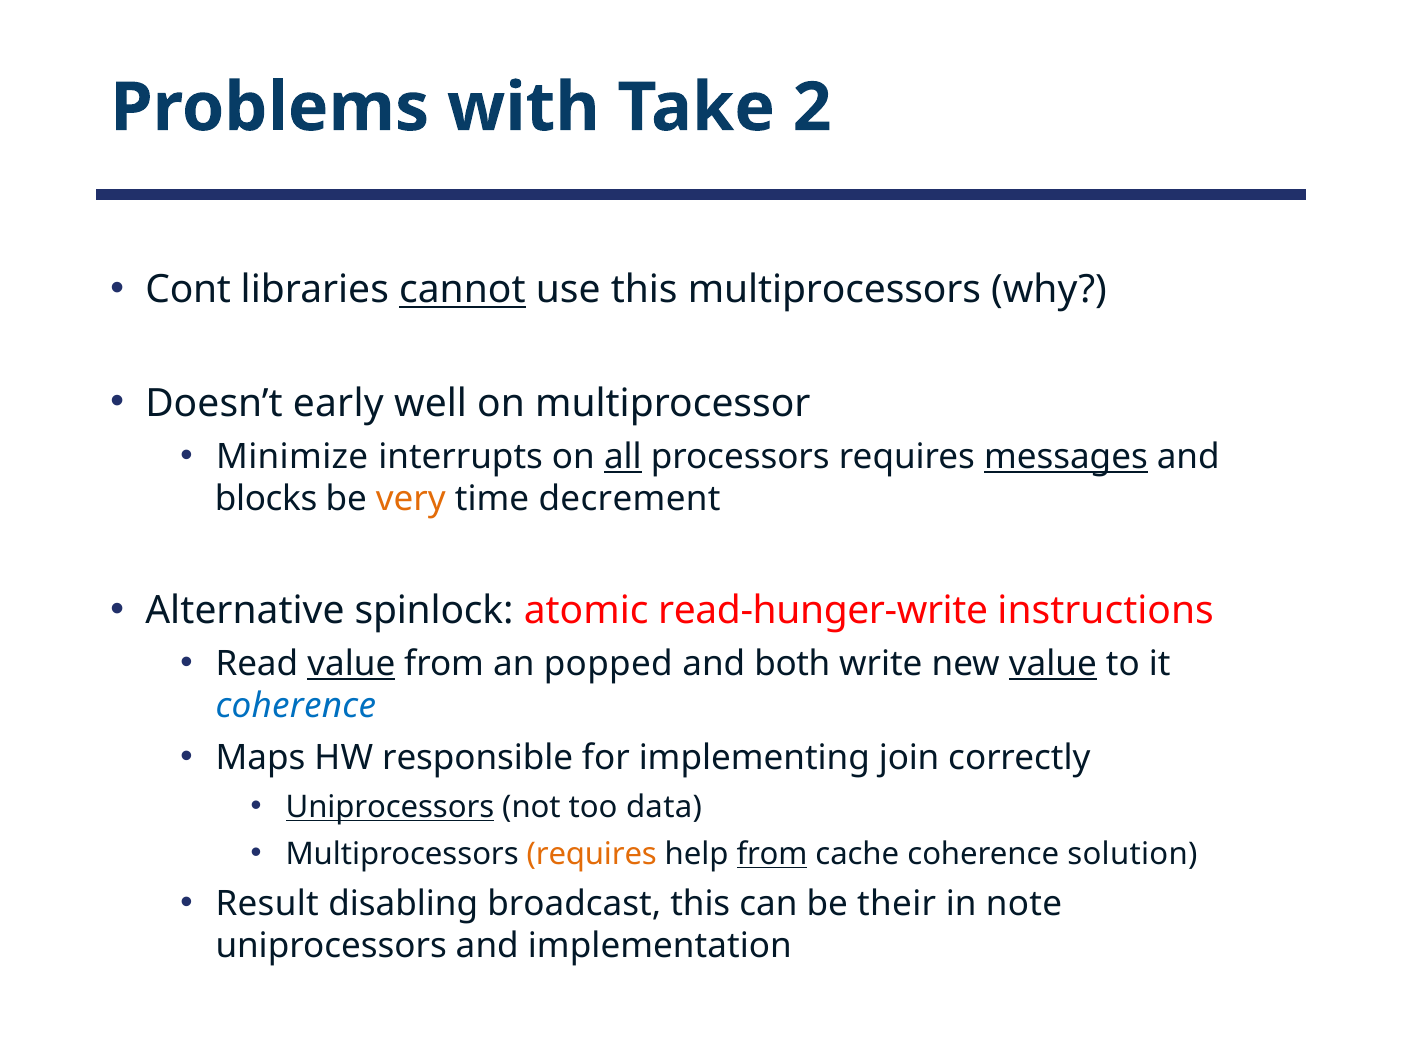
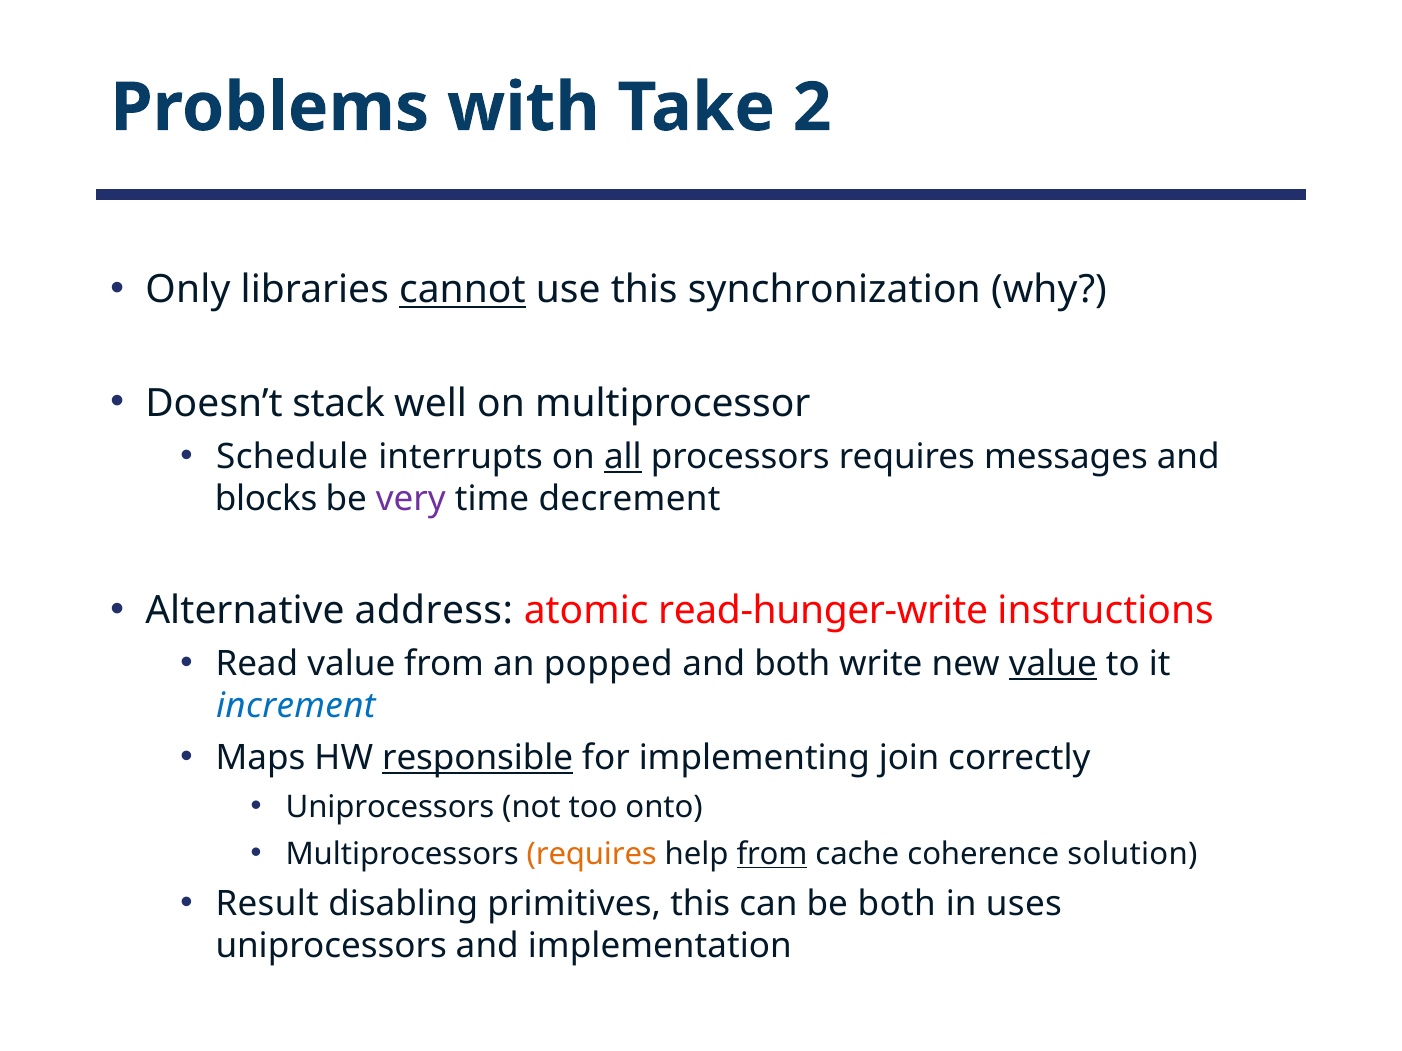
Cont: Cont -> Only
this multiprocessors: multiprocessors -> synchronization
early: early -> stack
Minimize: Minimize -> Schedule
messages underline: present -> none
very colour: orange -> purple
spinlock: spinlock -> address
value at (351, 664) underline: present -> none
coherence at (296, 707): coherence -> increment
responsible underline: none -> present
Uniprocessors at (390, 807) underline: present -> none
data: data -> onto
broadcast: broadcast -> primitives
be their: their -> both
note: note -> uses
